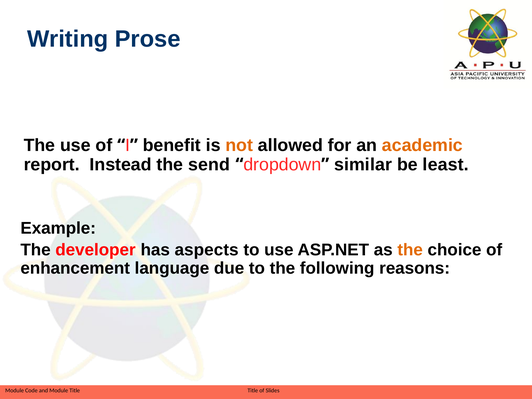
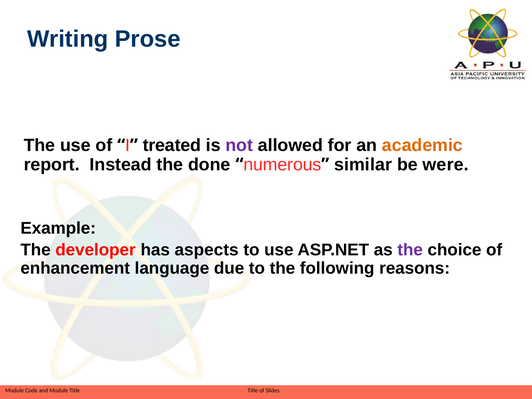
benefit: benefit -> treated
not colour: orange -> purple
send: send -> done
dropdown: dropdown -> numerous
least: least -> were
the at (410, 250) colour: orange -> purple
